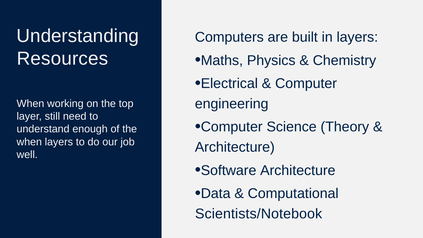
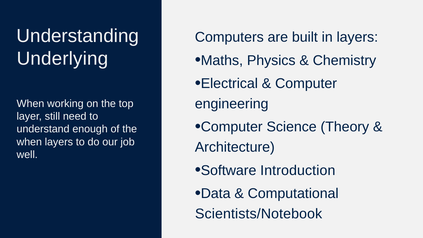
Resources: Resources -> Underlying
Software Architecture: Architecture -> Introduction
